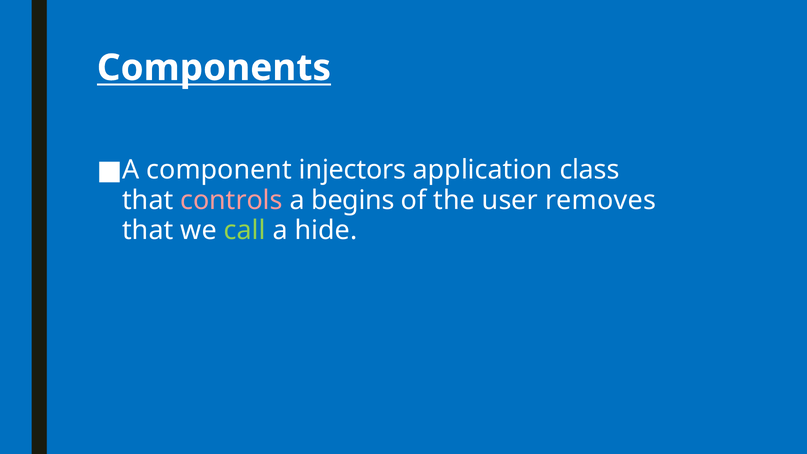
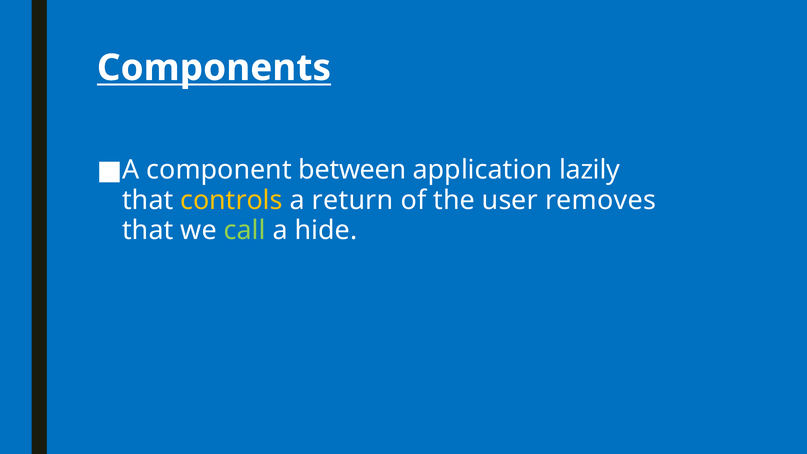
injectors: injectors -> between
class: class -> lazily
controls colour: pink -> yellow
begins: begins -> return
